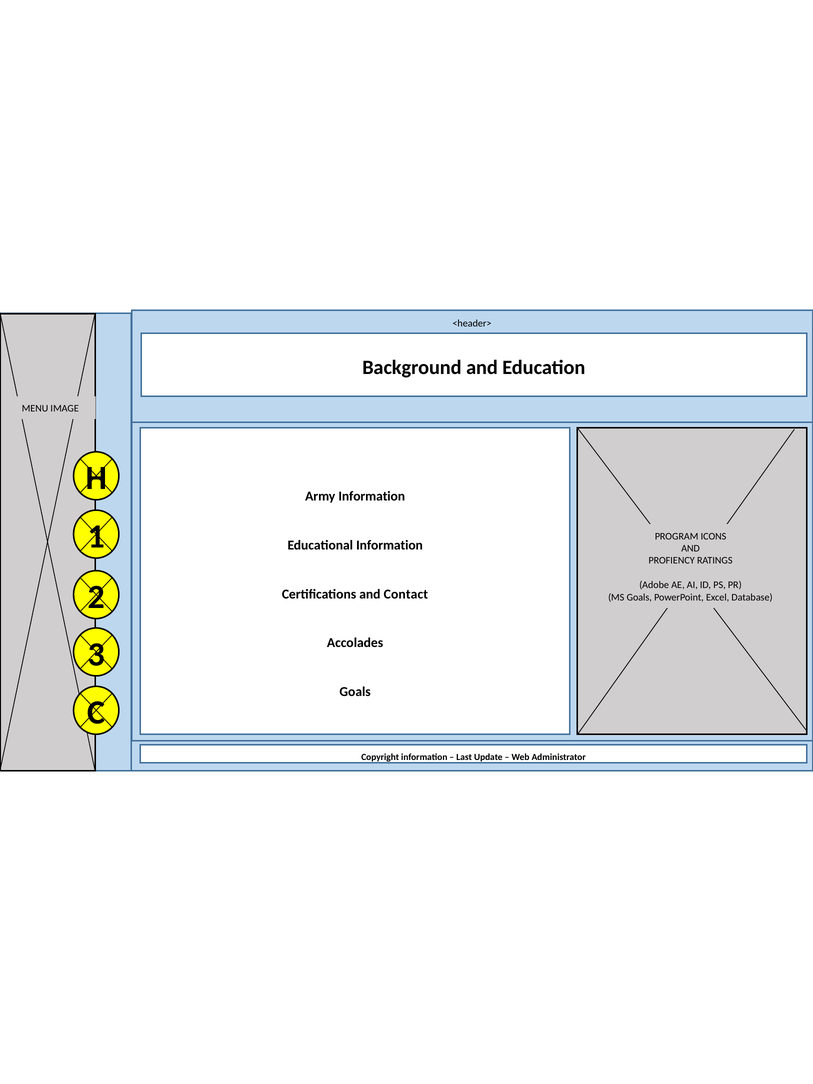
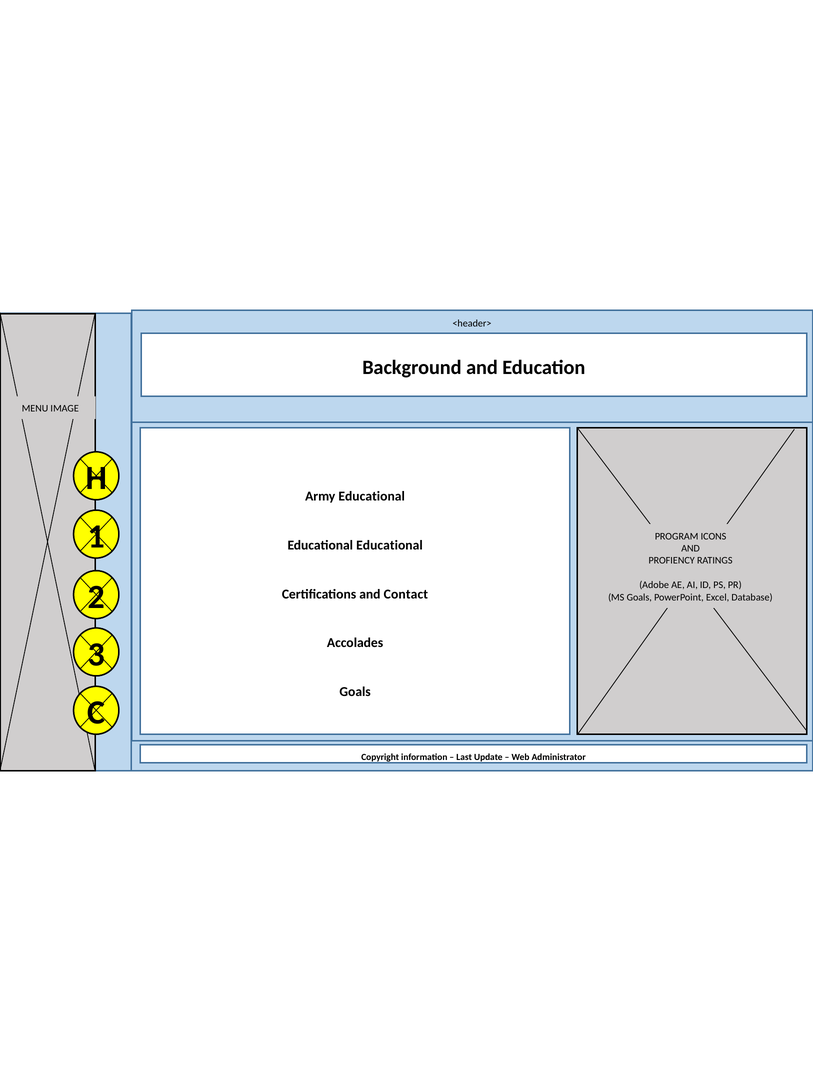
Army Information: Information -> Educational
Information at (390, 545): Information -> Educational
